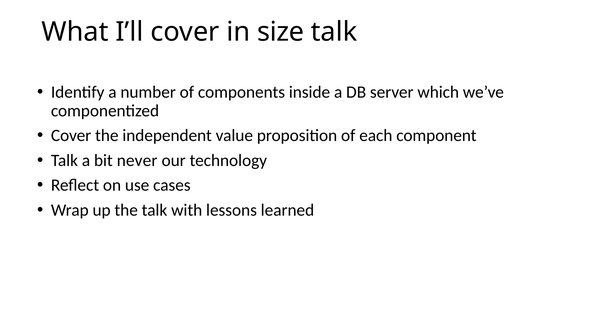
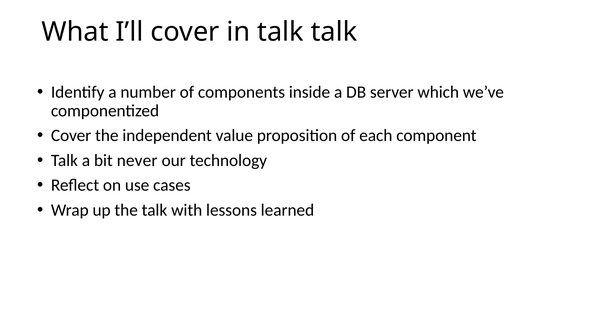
in size: size -> talk
